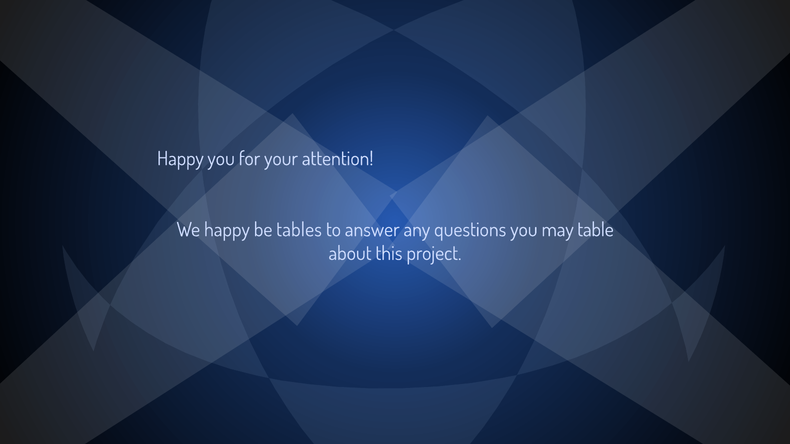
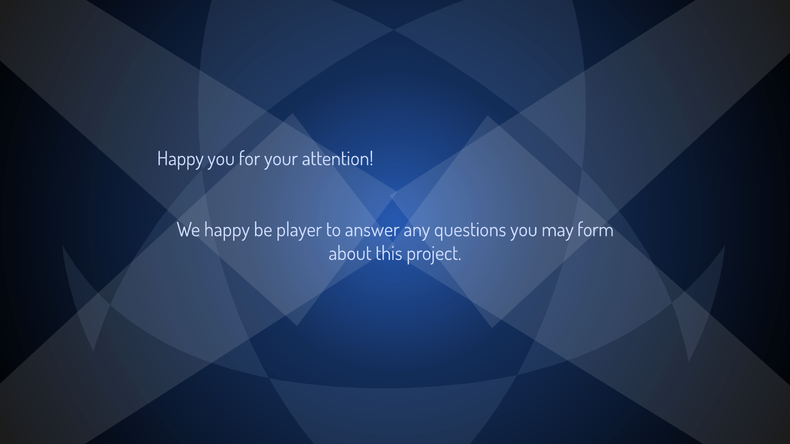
tables: tables -> player
table: table -> form
